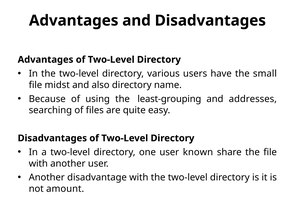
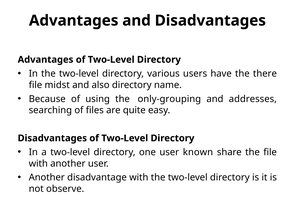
small: small -> there
least-grouping: least-grouping -> only-grouping
amount: amount -> observe
